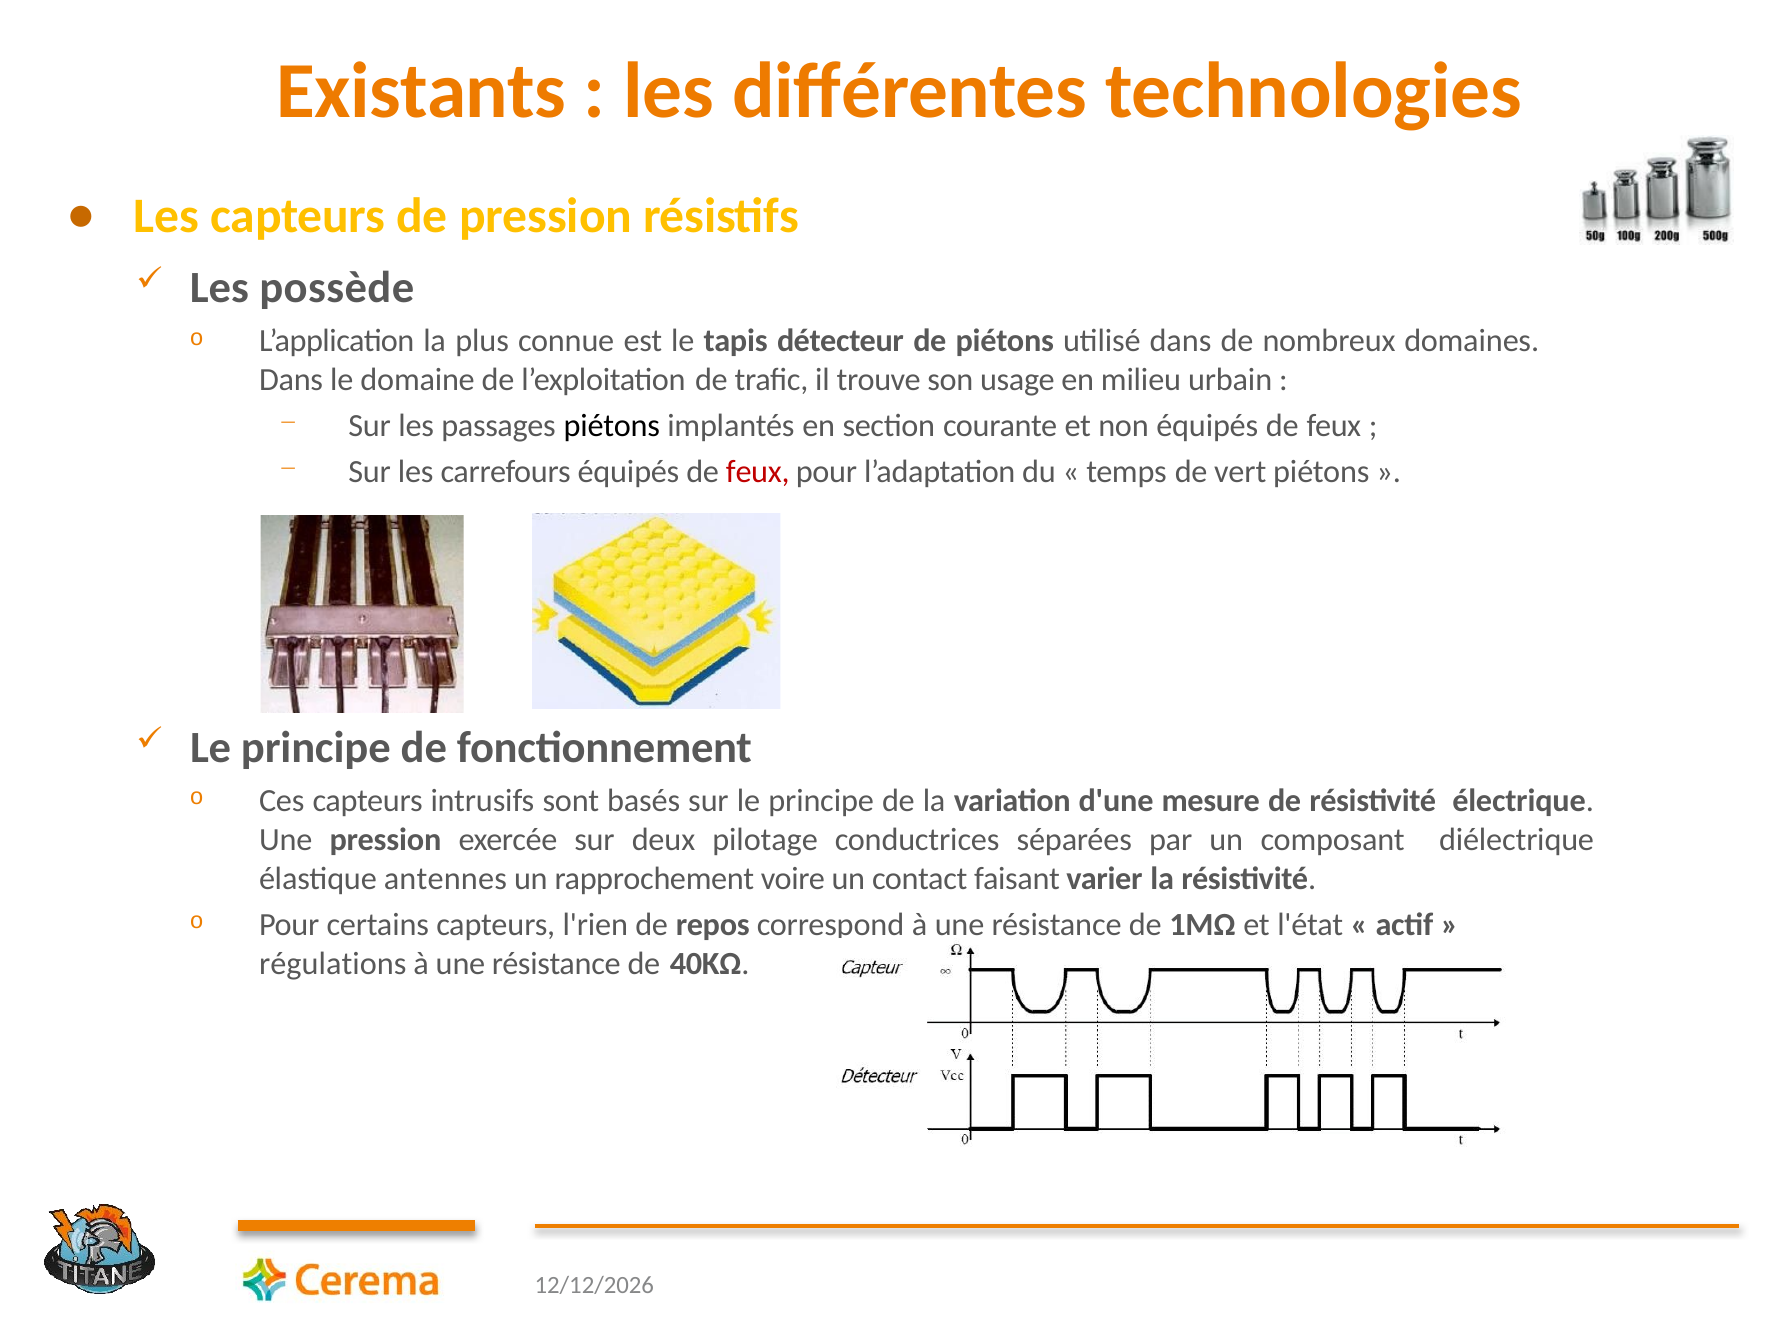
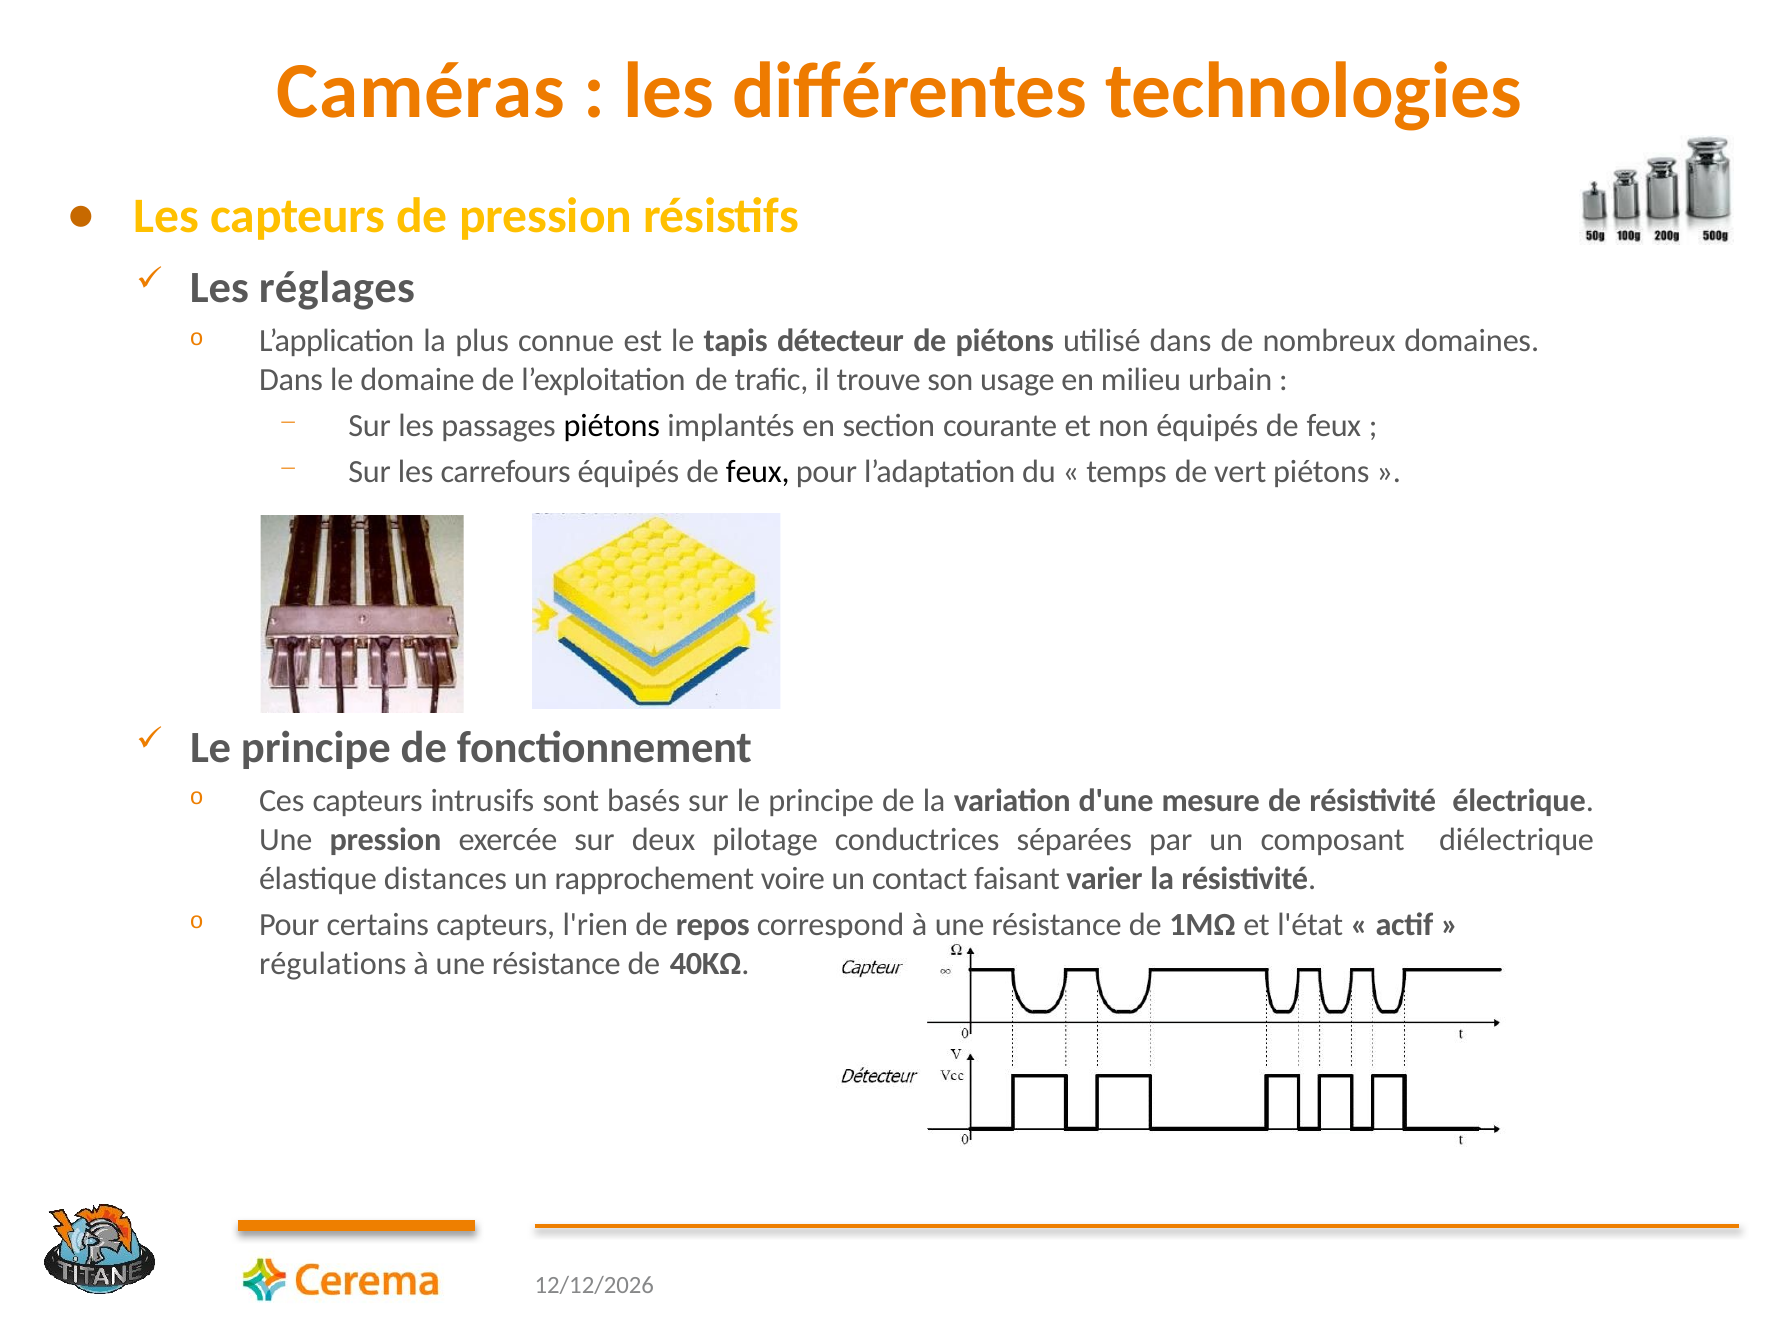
Existants: Existants -> Caméras
possède: possède -> réglages
feux at (758, 472) colour: red -> black
antennes: antennes -> distances
